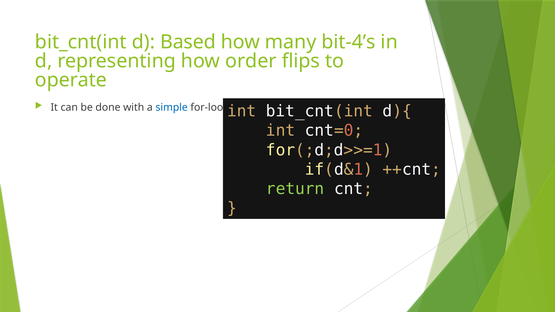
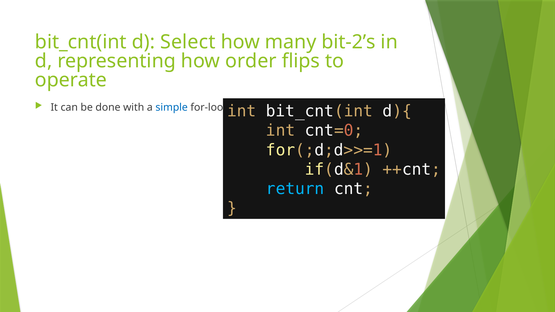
Based: Based -> Select
bit-4’s: bit-4’s -> bit-2’s
return colour: light green -> light blue
